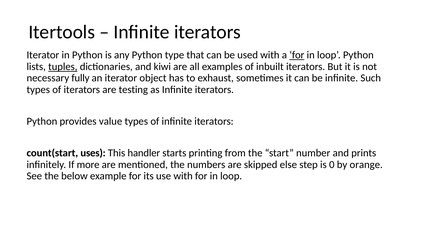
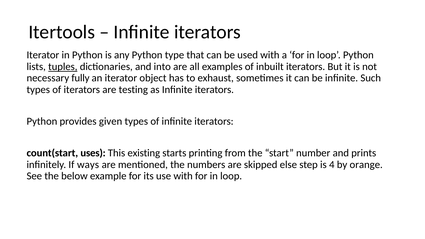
for at (297, 55) underline: present -> none
kiwi: kiwi -> into
value: value -> given
handler: handler -> existing
more: more -> ways
0: 0 -> 4
